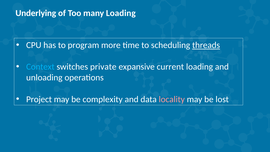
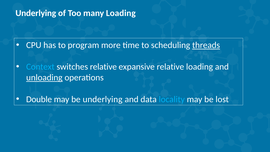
switches private: private -> relative
expansive current: current -> relative
unloading underline: none -> present
Project: Project -> Double
be complexity: complexity -> underlying
locality colour: pink -> light blue
